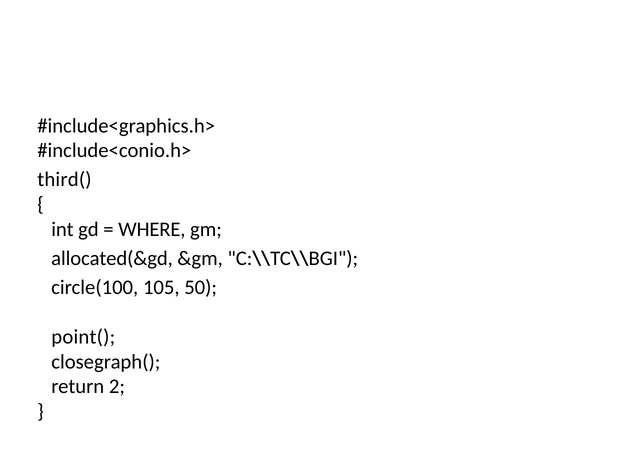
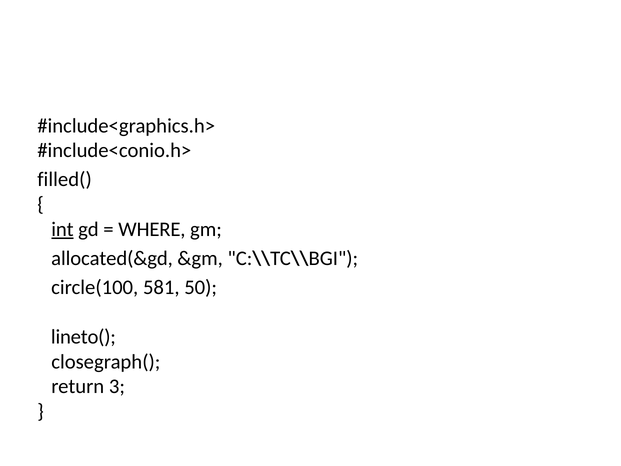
third(: third( -> filled(
int underline: none -> present
105: 105 -> 581
point(: point( -> lineto(
2: 2 -> 3
